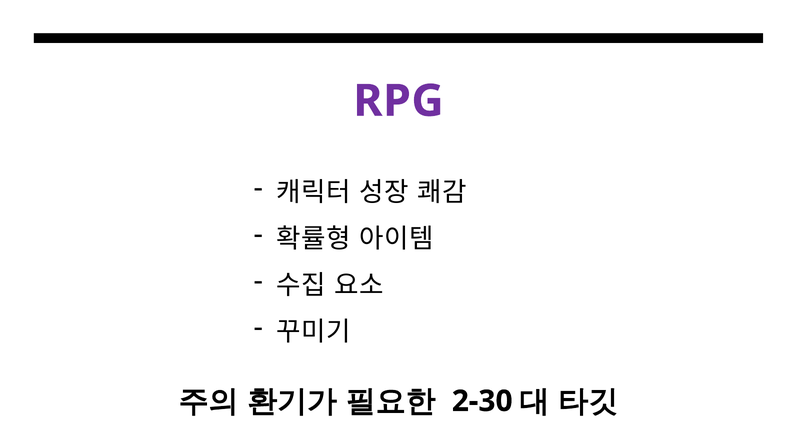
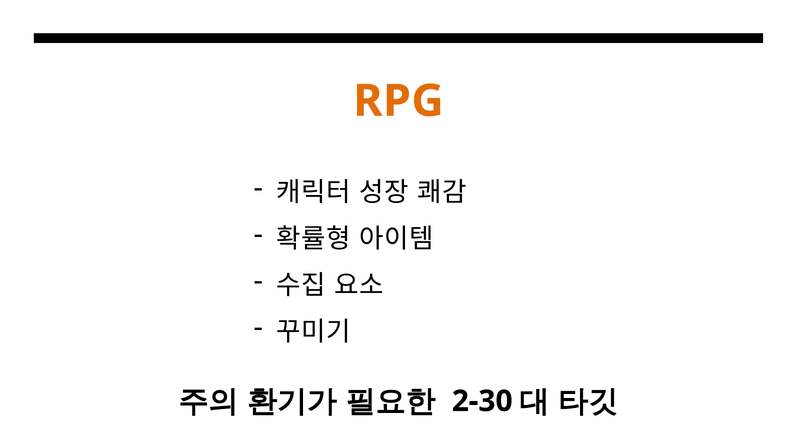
RPG colour: purple -> orange
